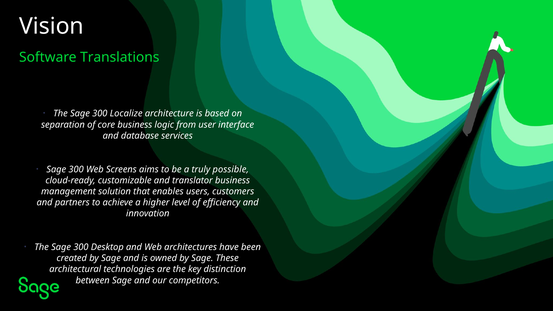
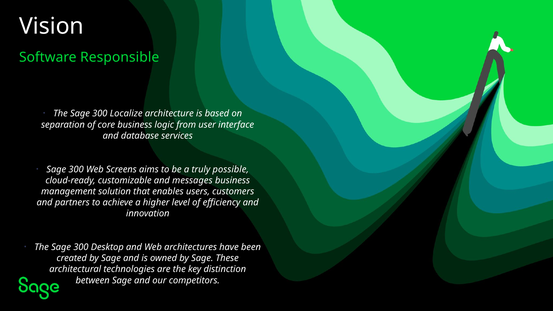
Translations: Translations -> Responsible
translator: translator -> messages
